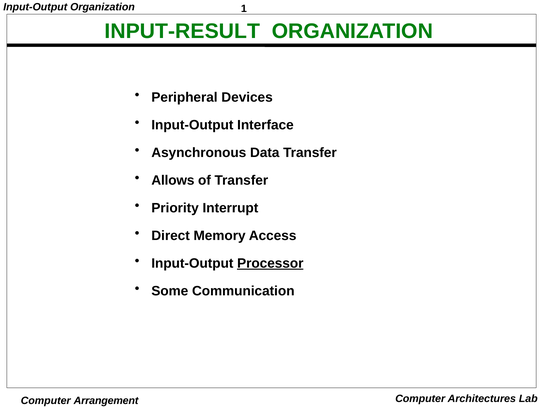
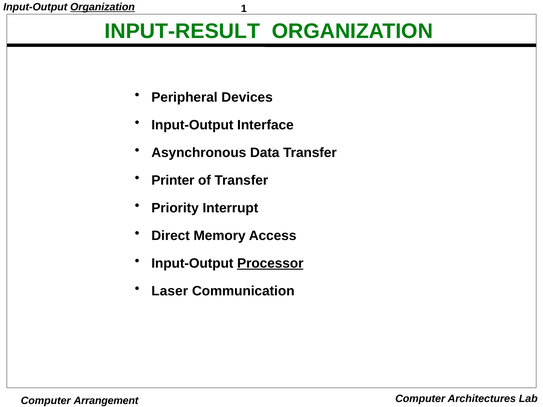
Organization at (103, 7) underline: none -> present
Allows: Allows -> Printer
Some: Some -> Laser
